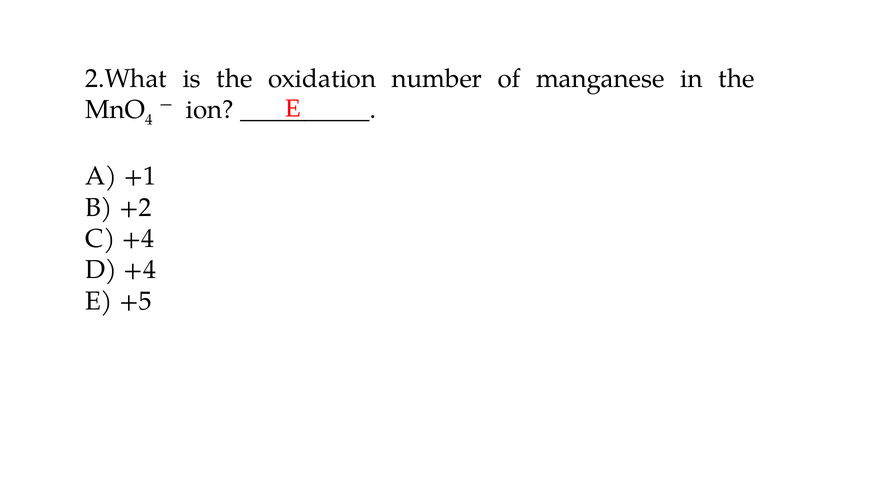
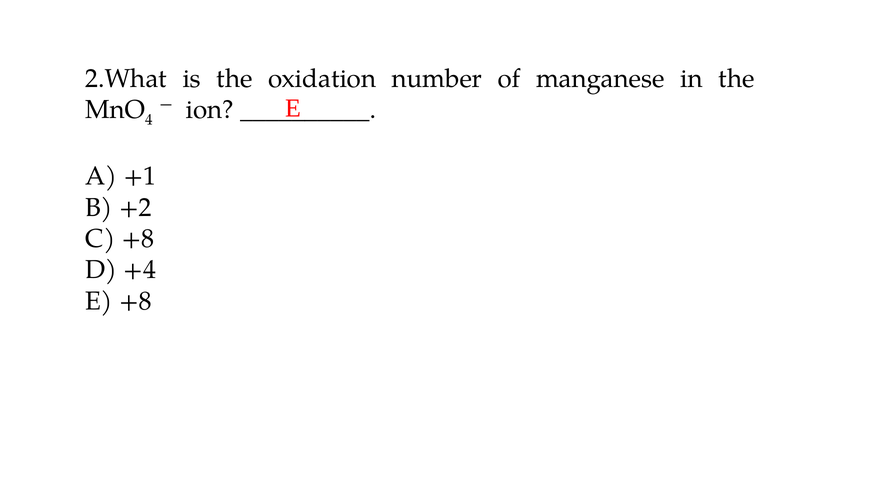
C +4: +4 -> +8
E +5: +5 -> +8
